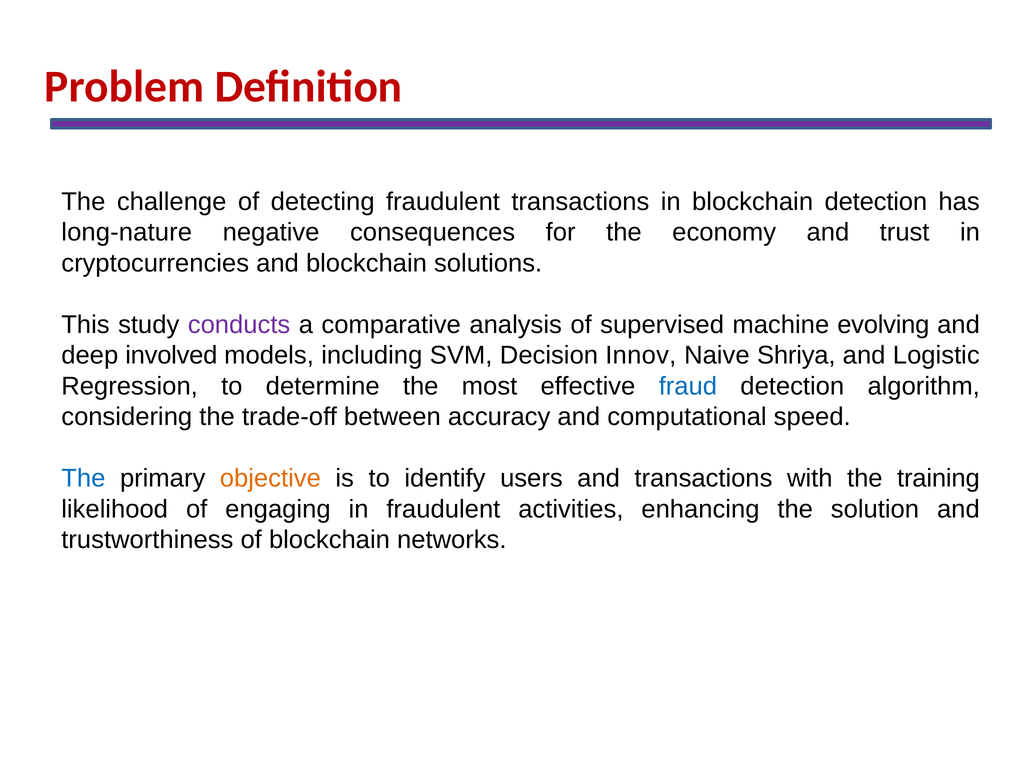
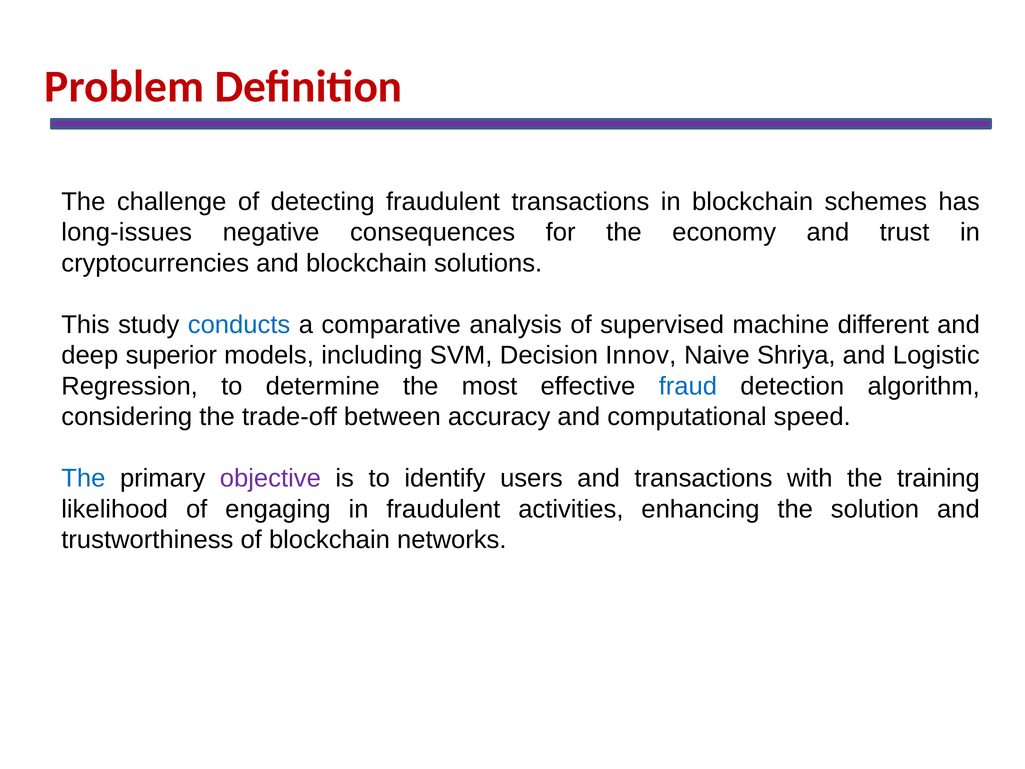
blockchain detection: detection -> schemes
long-nature: long-nature -> long-issues
conducts colour: purple -> blue
evolving: evolving -> different
involved: involved -> superior
objective colour: orange -> purple
